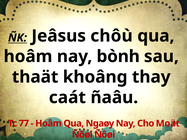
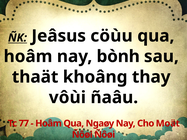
chôù: chôù -> cöùu
caát: caát -> vôùi
